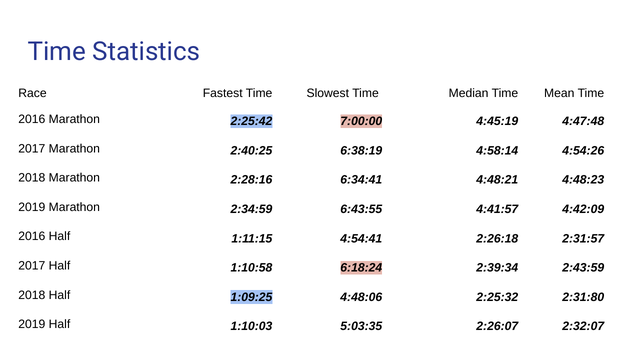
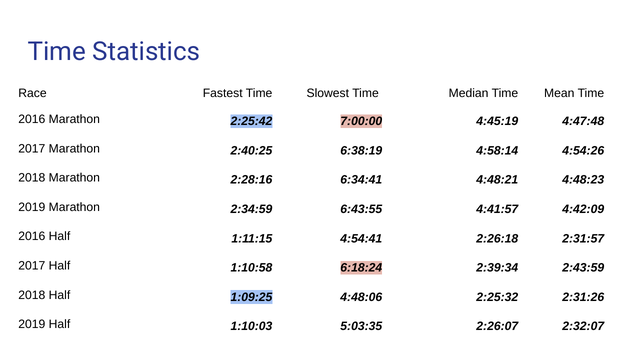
2:31:80: 2:31:80 -> 2:31:26
